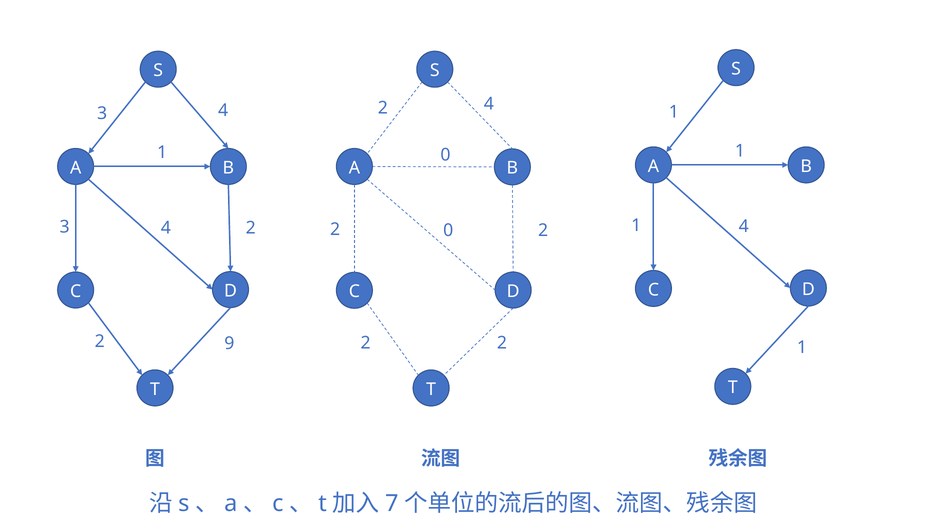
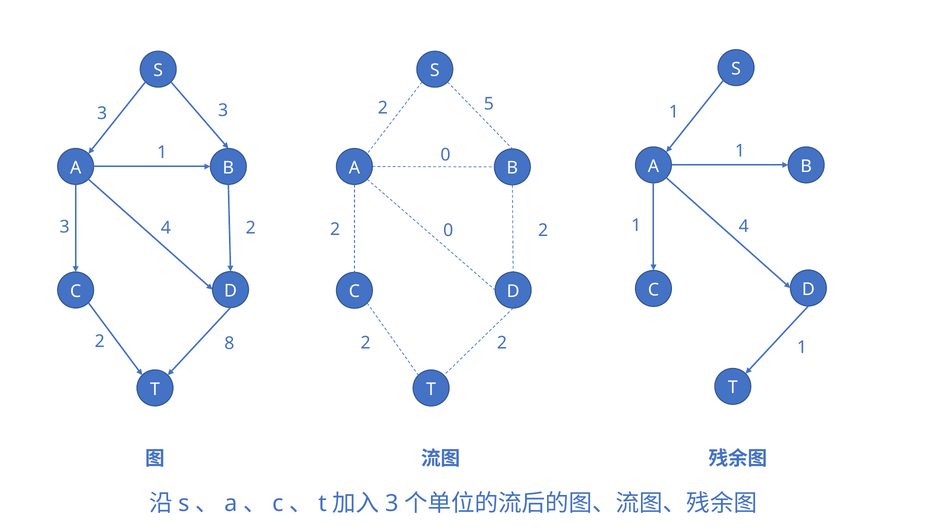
2 4: 4 -> 5
3 4: 4 -> 3
9: 9 -> 8
7 at (392, 504): 7 -> 3
